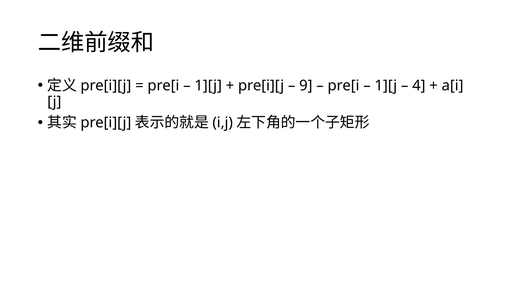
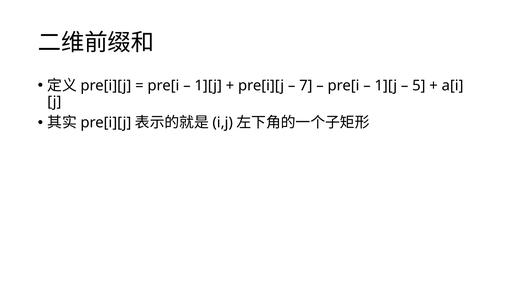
9: 9 -> 7
4: 4 -> 5
